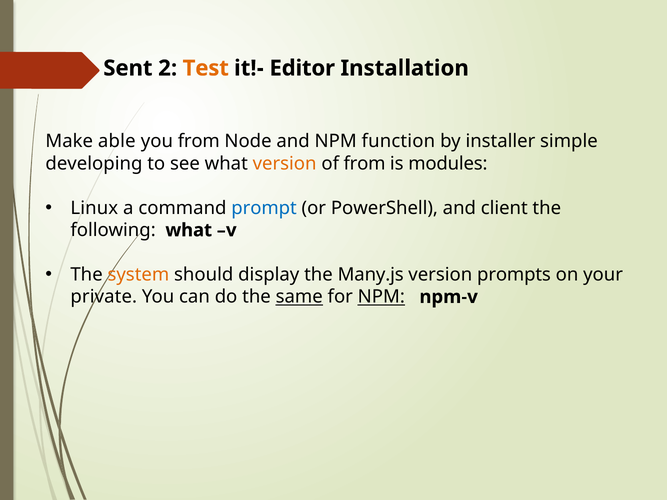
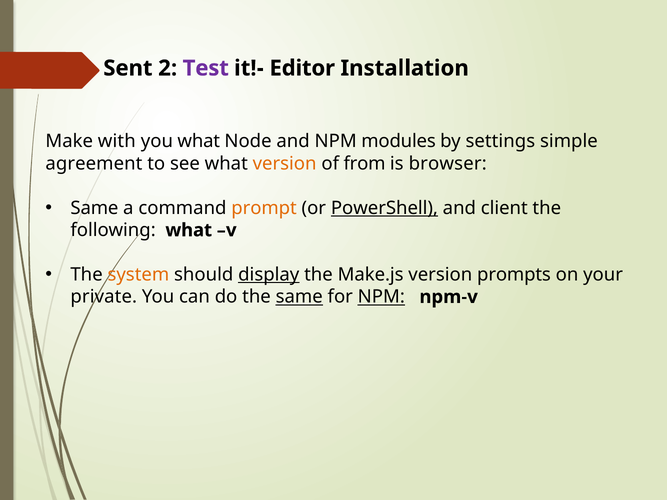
Test colour: orange -> purple
able: able -> with
you from: from -> what
function: function -> modules
installer: installer -> settings
developing: developing -> agreement
modules: modules -> browser
Linux at (94, 208): Linux -> Same
prompt colour: blue -> orange
PowerShell underline: none -> present
display underline: none -> present
Many.js: Many.js -> Make.js
